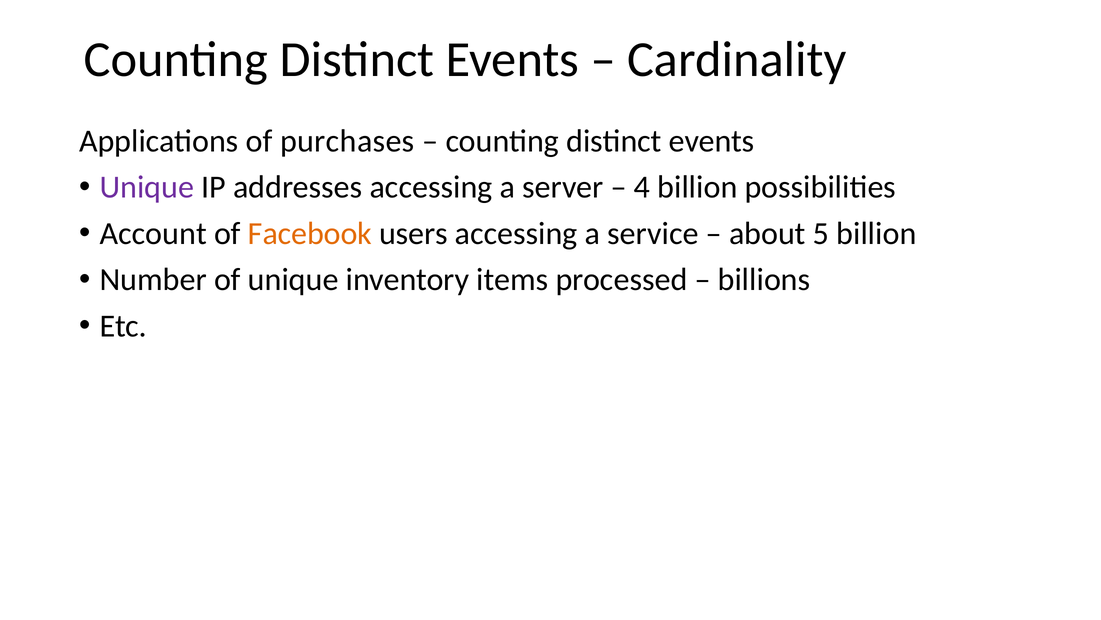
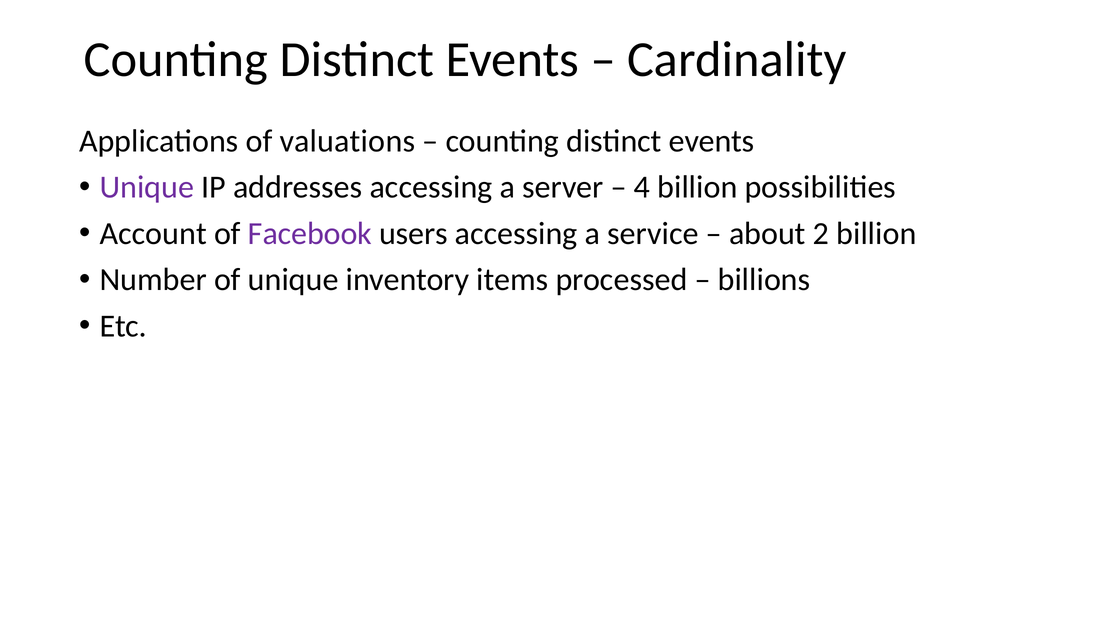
purchases: purchases -> valuations
Facebook colour: orange -> purple
5: 5 -> 2
